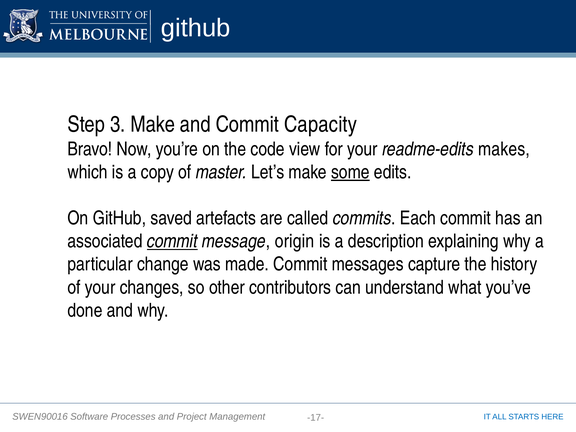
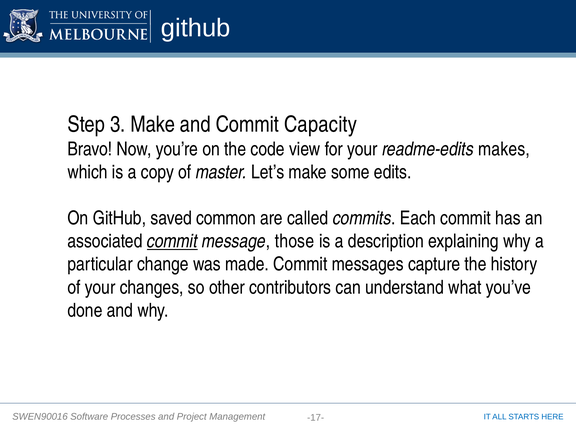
some underline: present -> none
artefacts: artefacts -> common
origin: origin -> those
